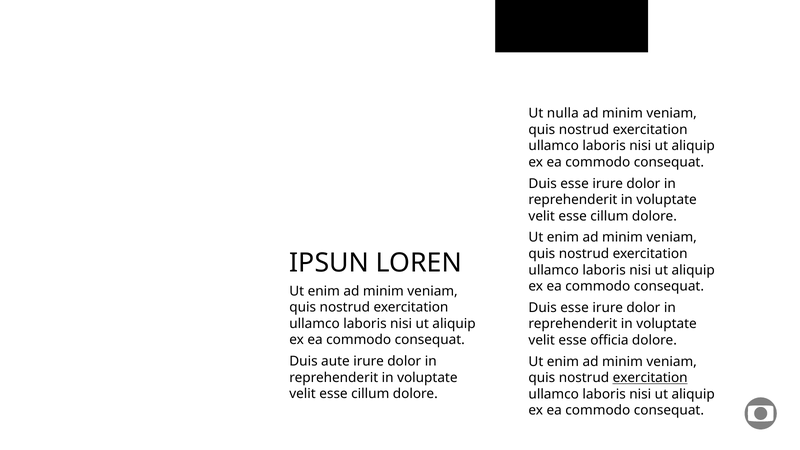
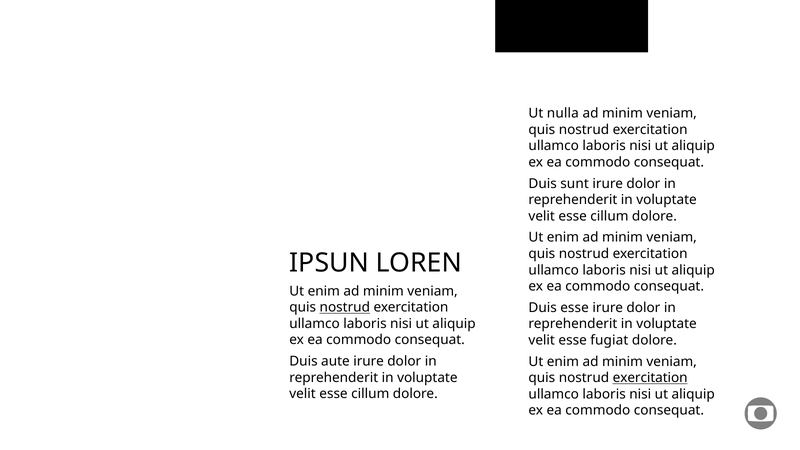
esse at (575, 184): esse -> sunt
nostrud at (345, 307) underline: none -> present
officia: officia -> fugiat
